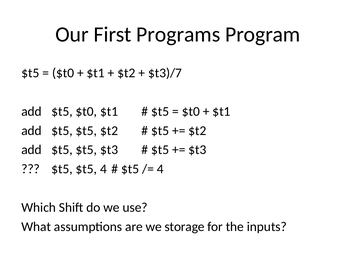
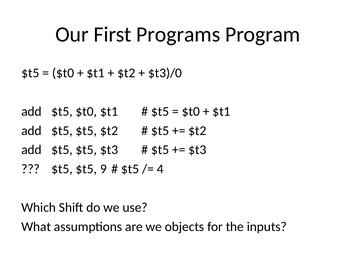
$t3)/7: $t3)/7 -> $t3)/0
$t5 4: 4 -> 9
storage: storage -> objects
